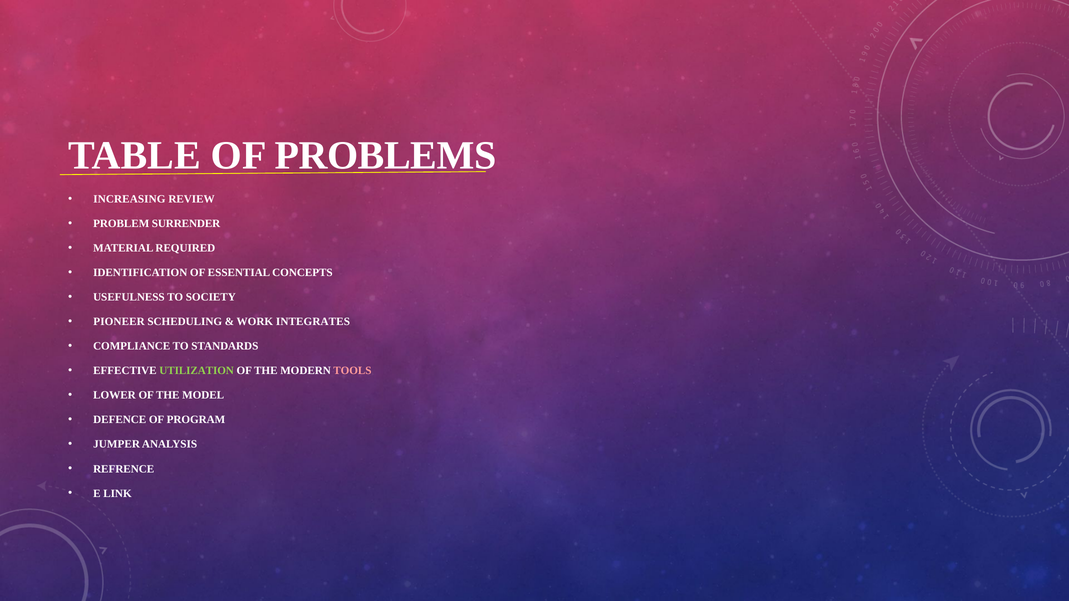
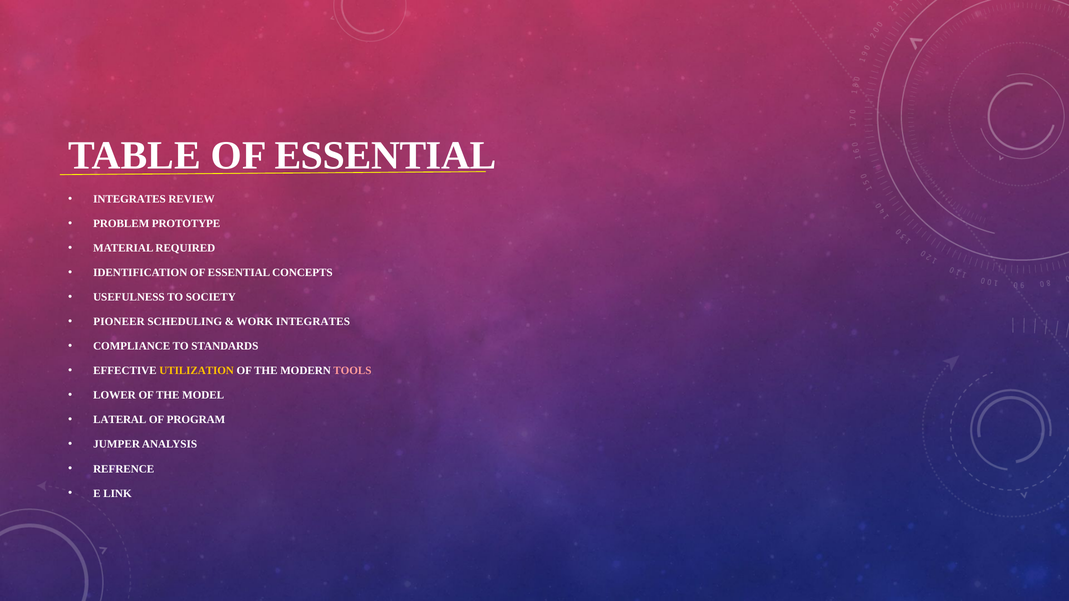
TABLE OF PROBLEMS: PROBLEMS -> ESSENTIAL
INCREASING at (129, 199): INCREASING -> INTEGRATES
SURRENDER: SURRENDER -> PROTOTYPE
UTILIZATION colour: light green -> yellow
DEFENCE: DEFENCE -> LATERAL
